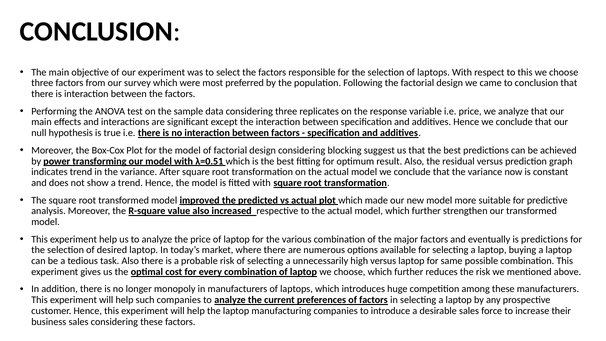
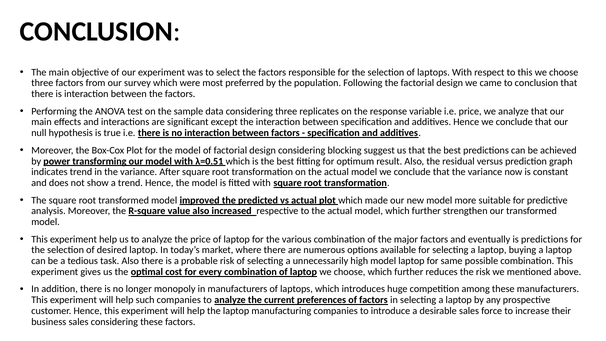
high versus: versus -> model
